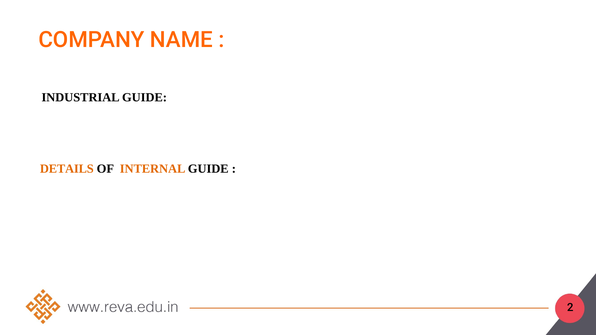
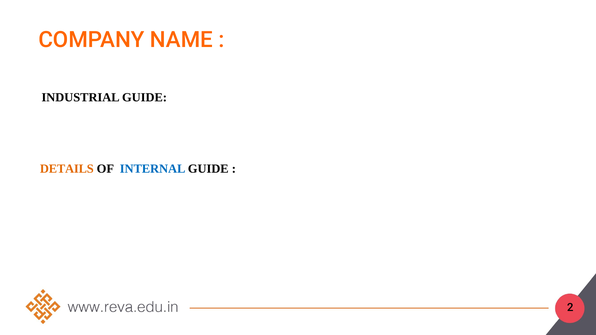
INTERNAL colour: orange -> blue
